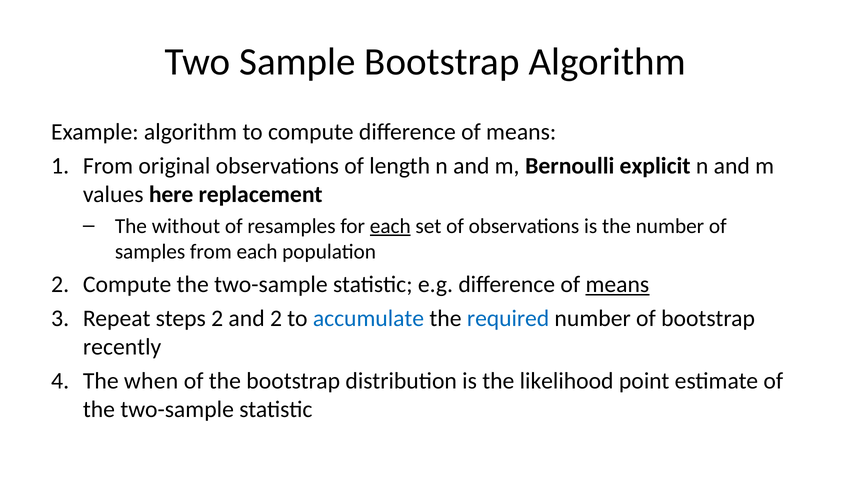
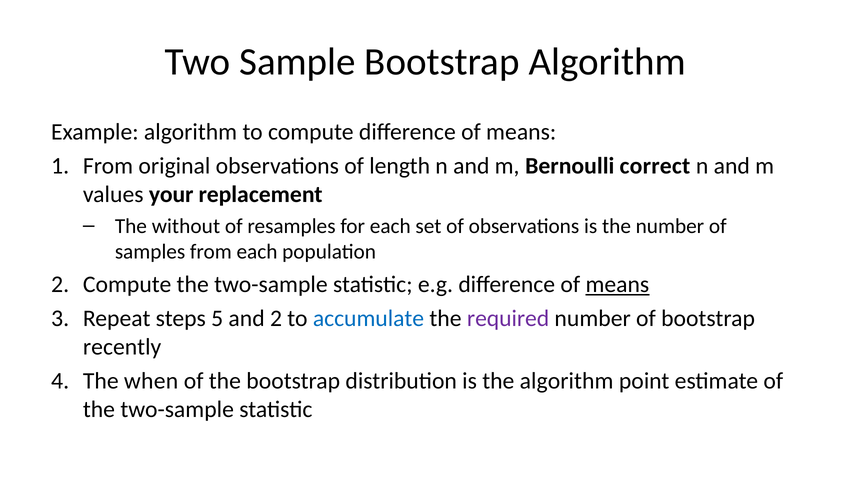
explicit: explicit -> correct
here: here -> your
each at (390, 226) underline: present -> none
steps 2: 2 -> 5
required colour: blue -> purple
the likelihood: likelihood -> algorithm
